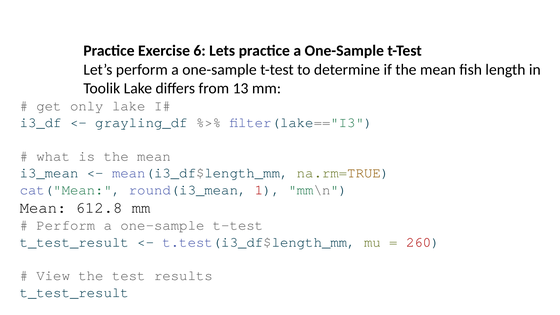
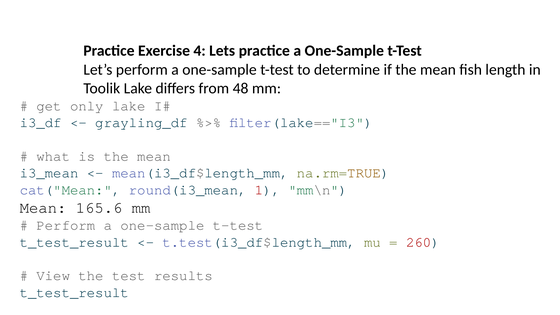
6 at (200, 51): 6 -> 4
13: 13 -> 48
612.8: 612.8 -> 165.6
